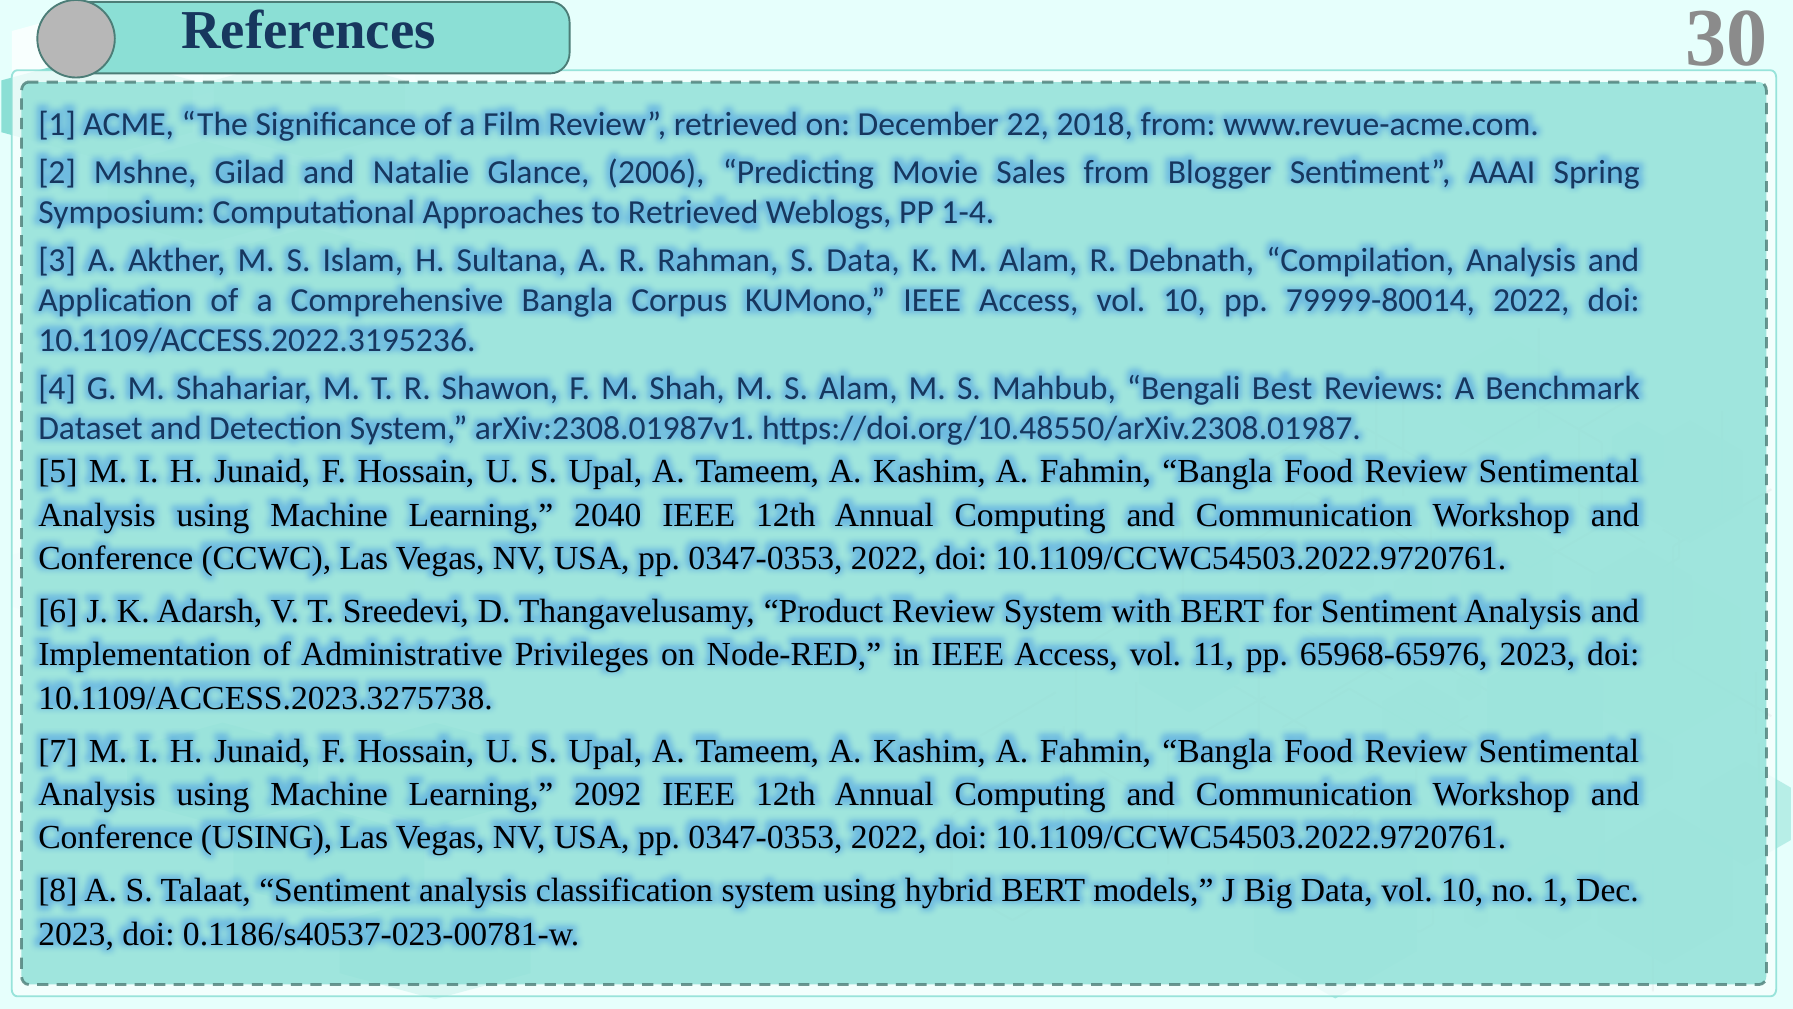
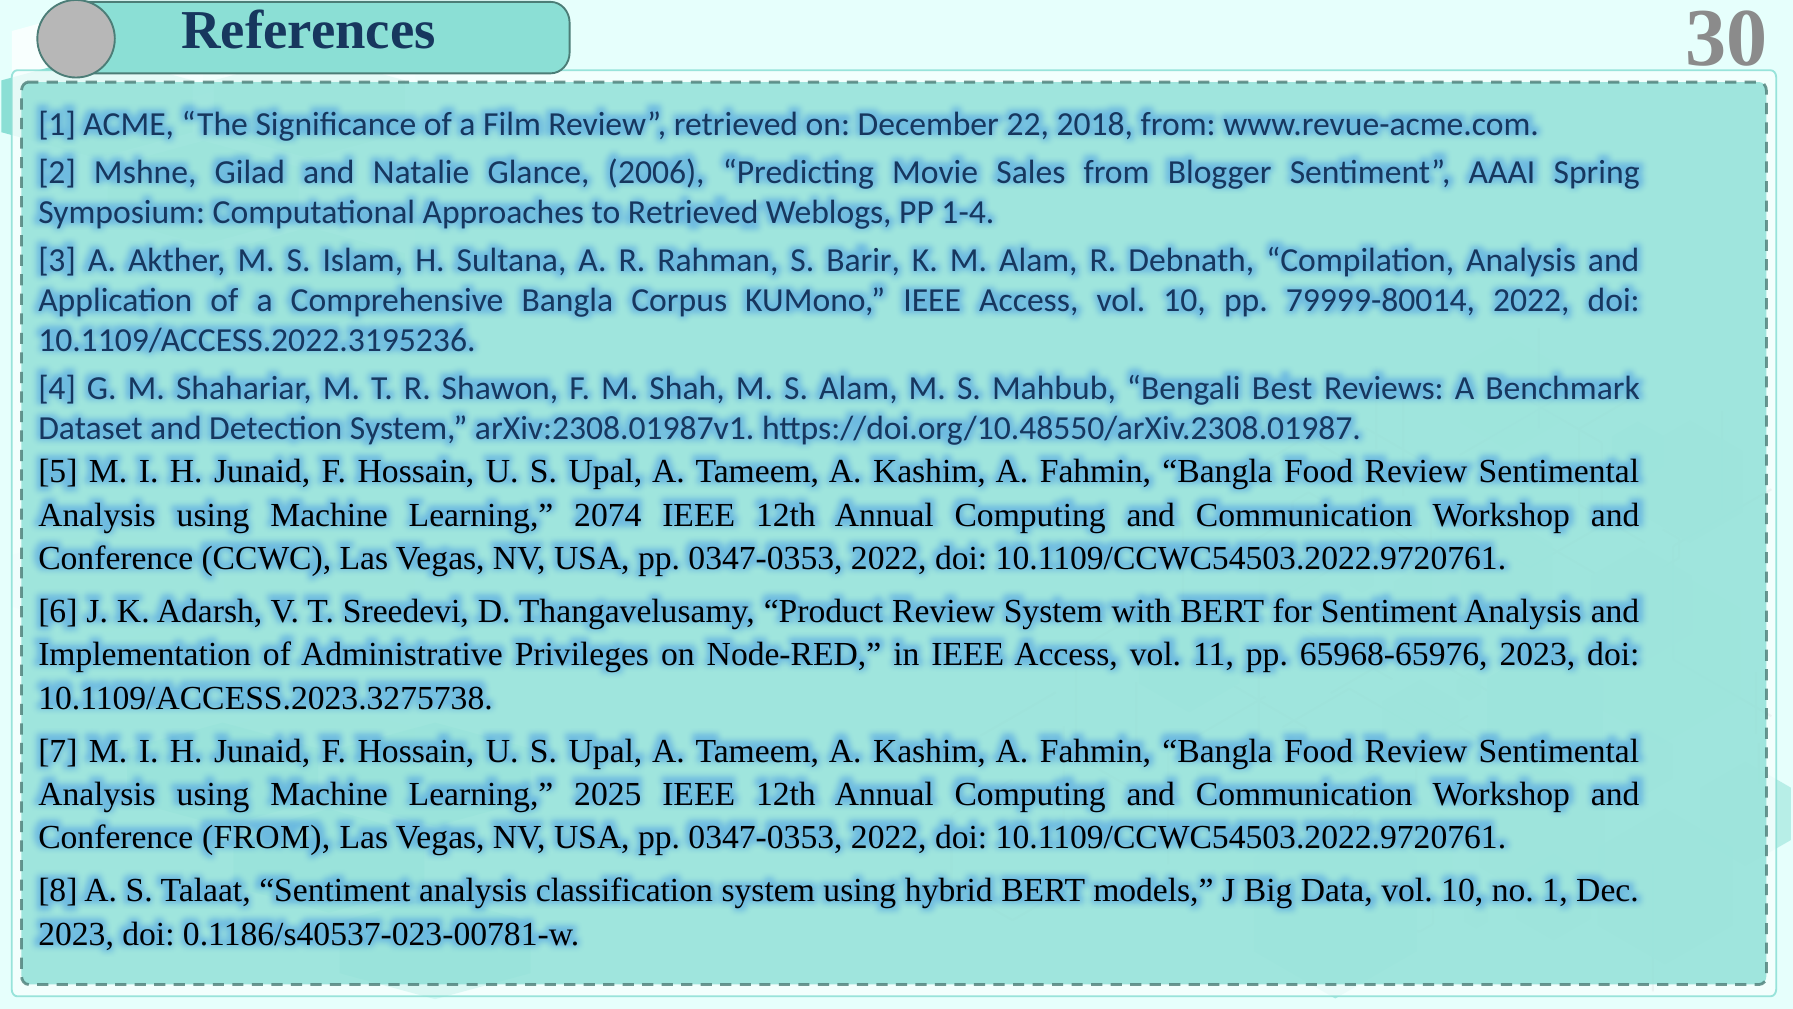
S Data: Data -> Barir
2040: 2040 -> 2074
2092: 2092 -> 2025
Conference USING: USING -> FROM
